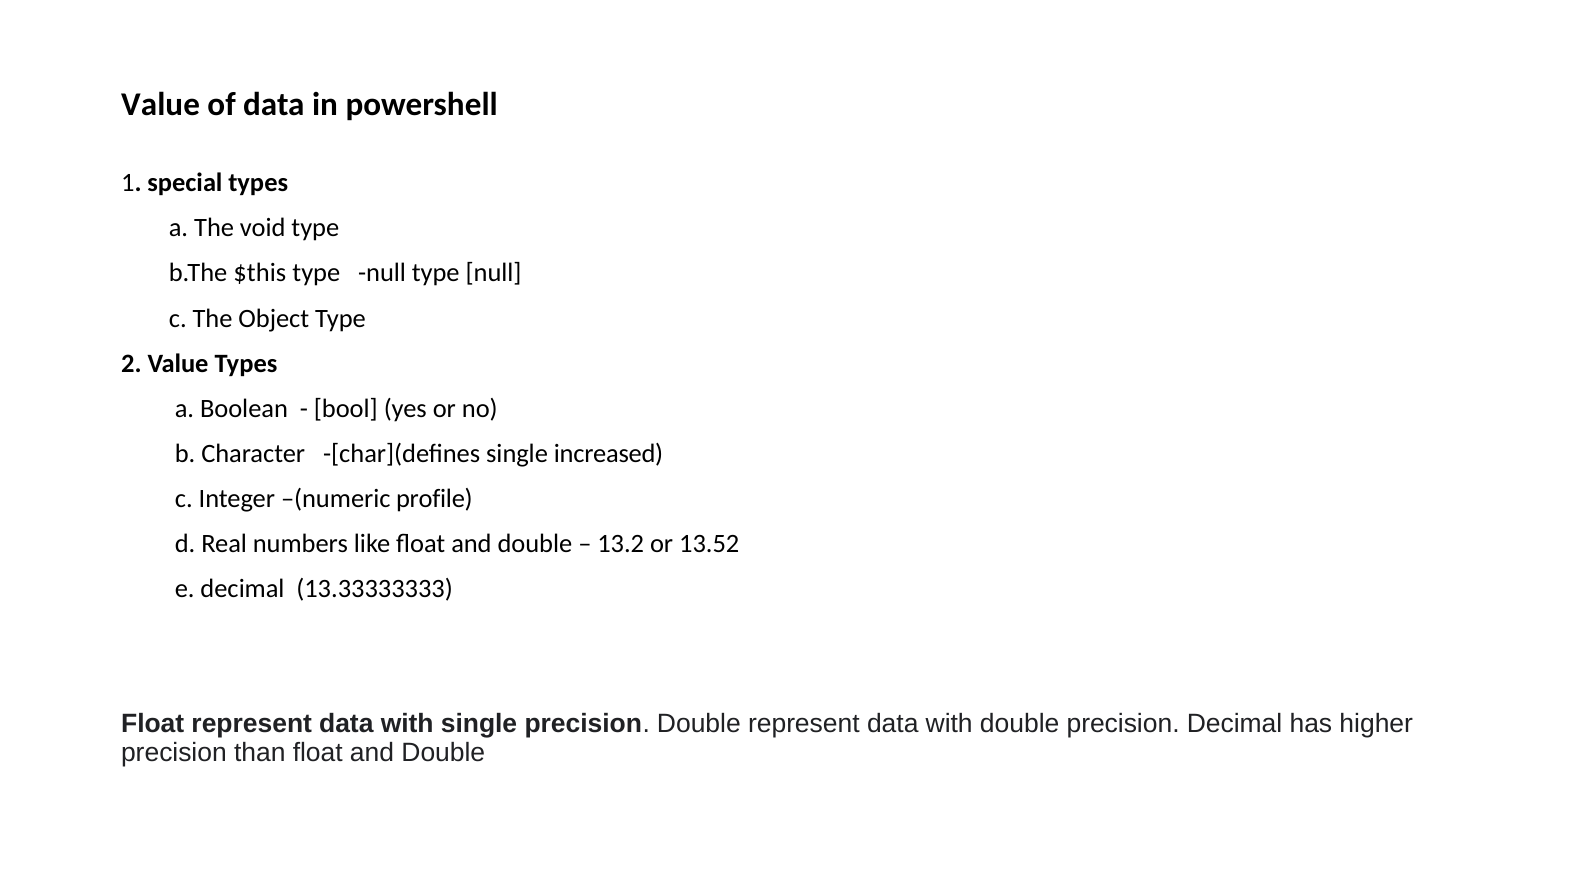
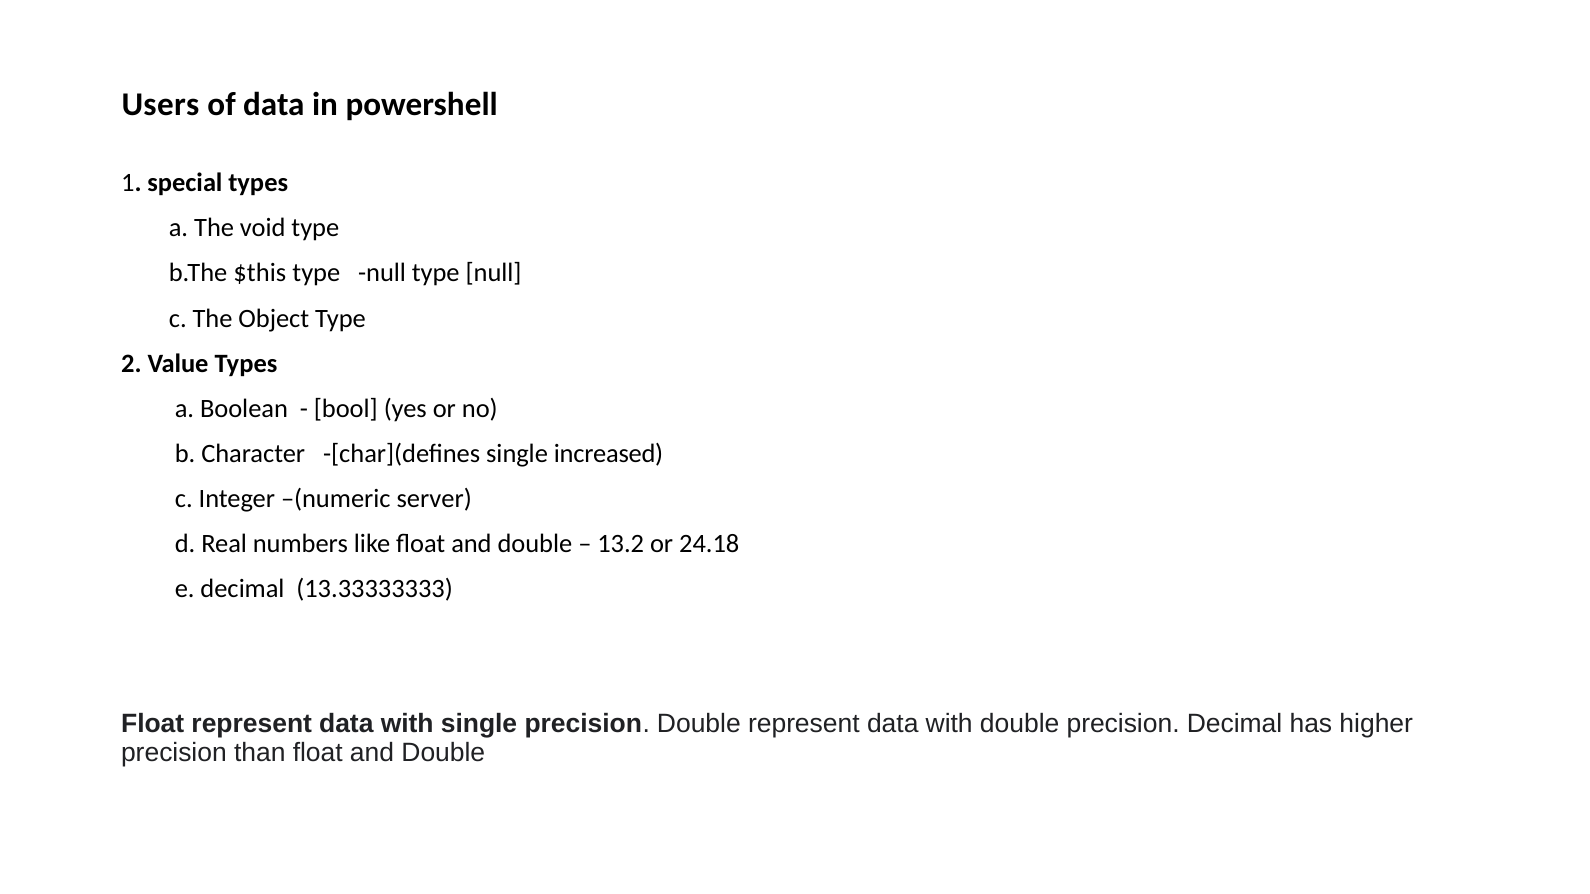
Value at (161, 105): Value -> Users
profile: profile -> server
13.52: 13.52 -> 24.18
